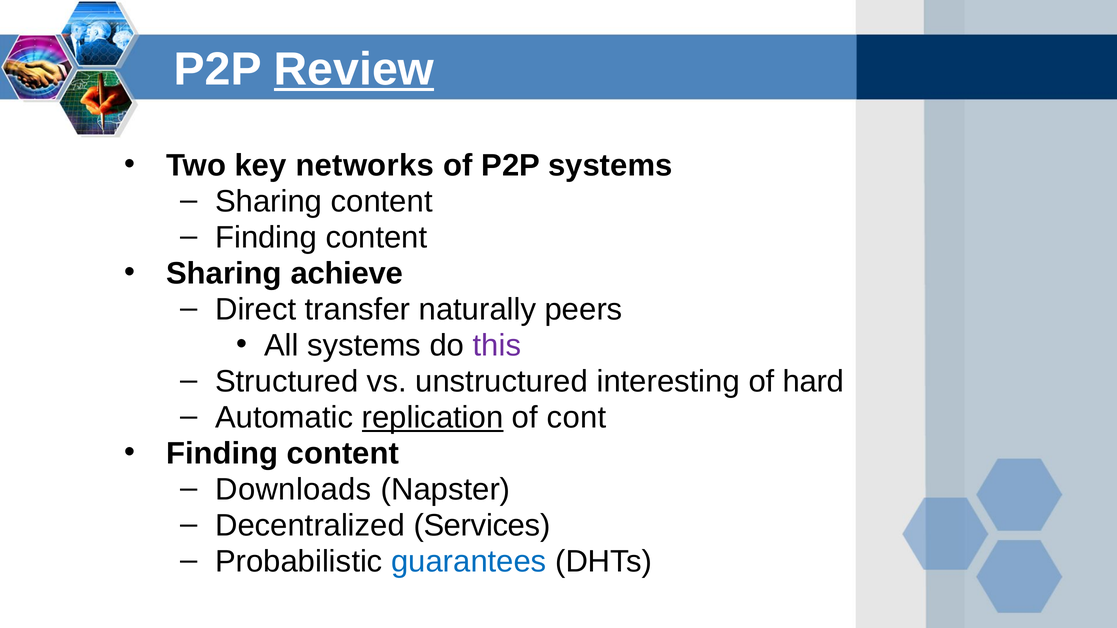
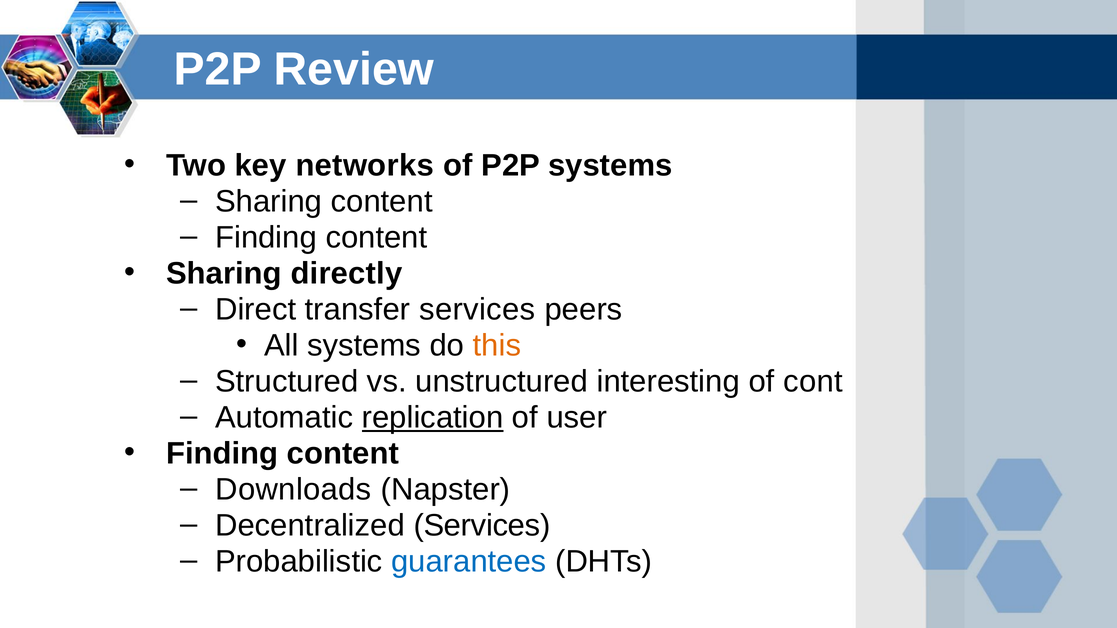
Review underline: present -> none
achieve: achieve -> directly
transfer naturally: naturally -> services
this colour: purple -> orange
hard: hard -> cont
cont: cont -> user
